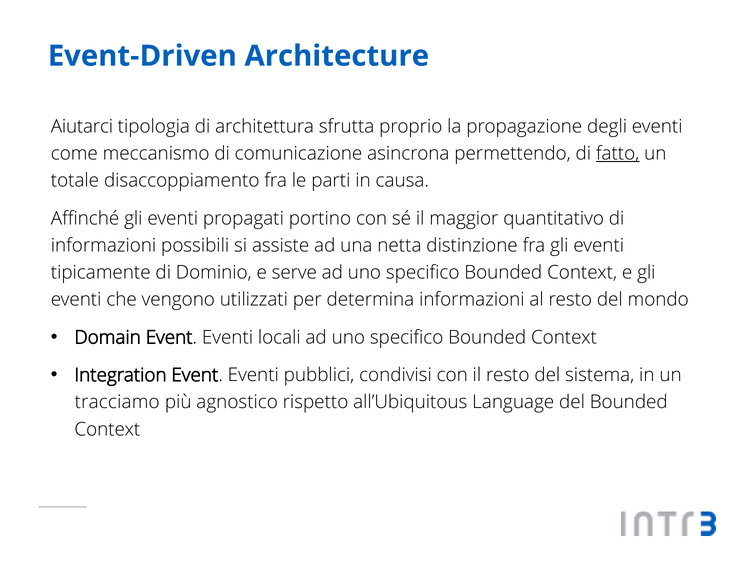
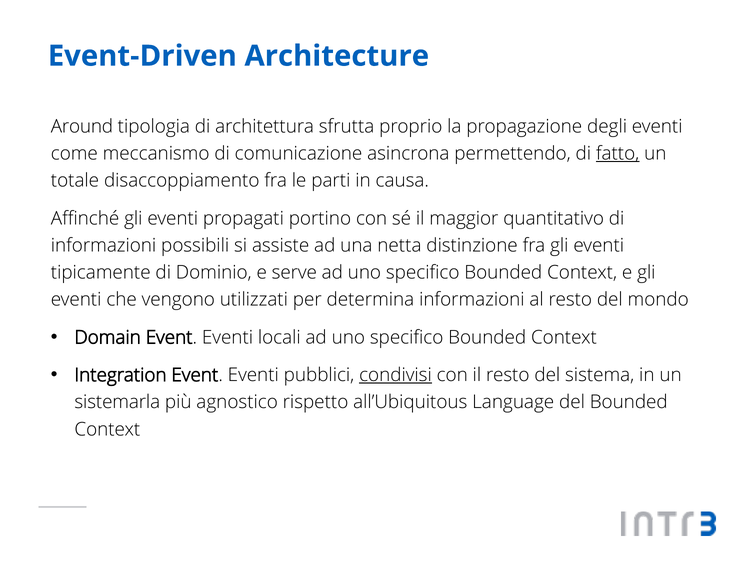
Aiutarci: Aiutarci -> Around
condivisi underline: none -> present
tracciamo: tracciamo -> sistemarla
